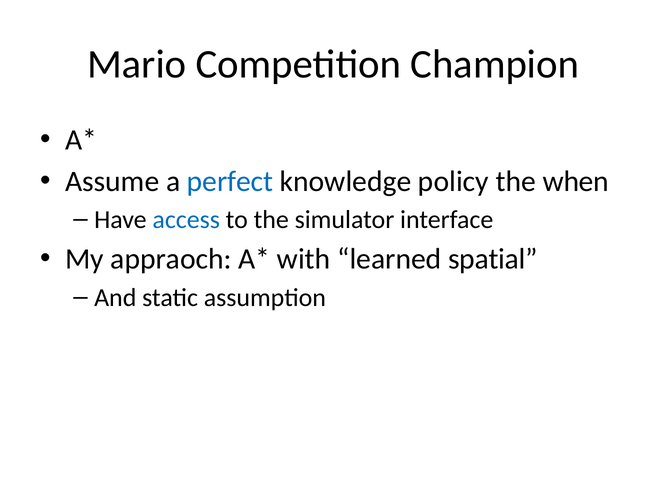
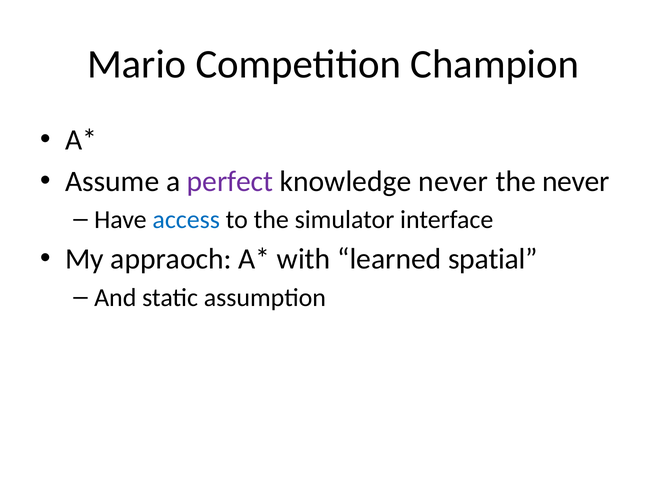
perfect colour: blue -> purple
knowledge policy: policy -> never
the when: when -> never
